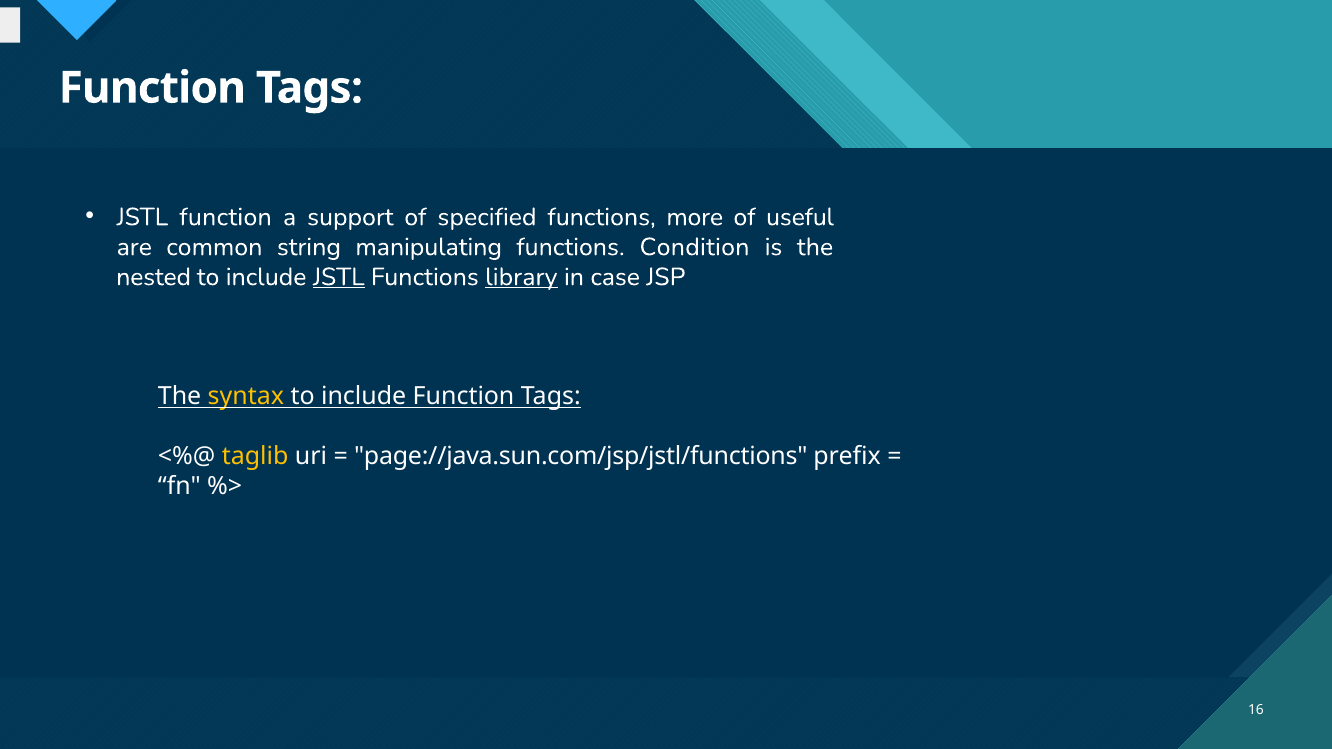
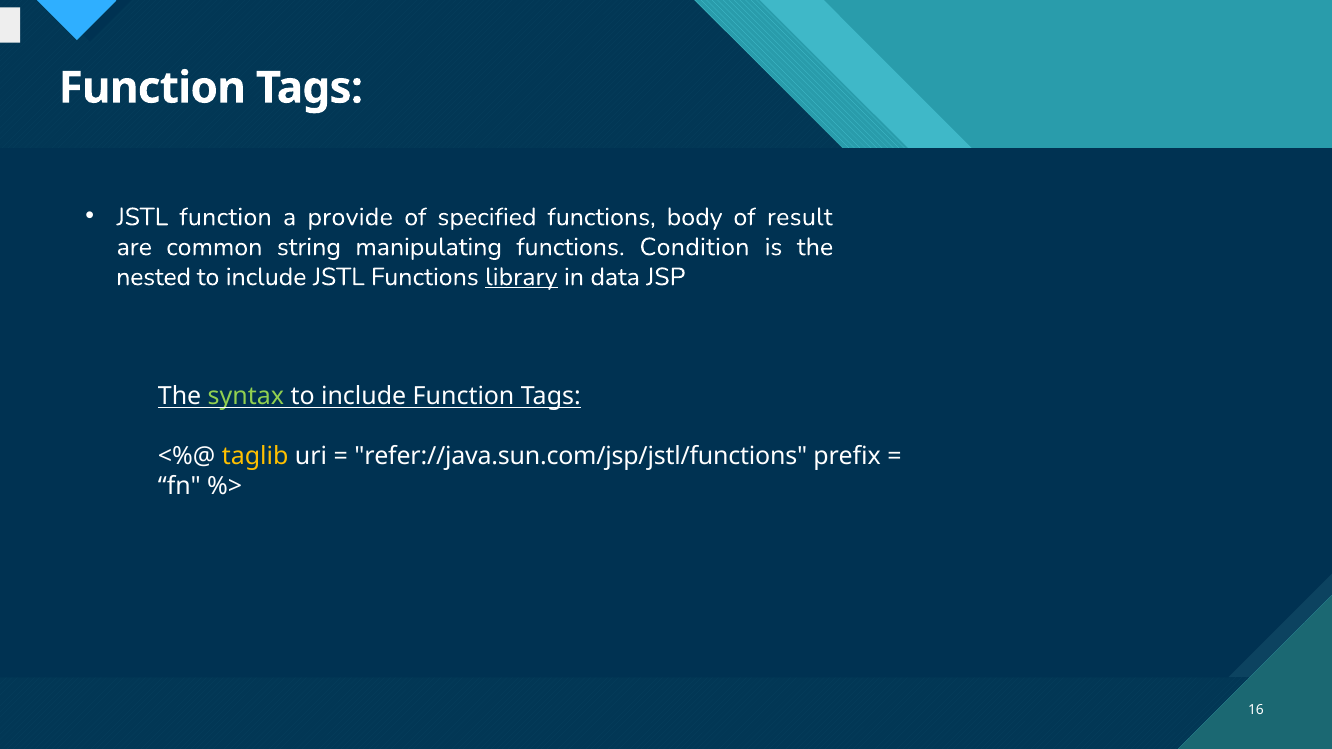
support: support -> provide
more: more -> body
useful: useful -> result
JSTL at (339, 277) underline: present -> none
case: case -> data
syntax colour: yellow -> light green
page://java.sun.com/jsp/jstl/functions: page://java.sun.com/jsp/jstl/functions -> refer://java.sun.com/jsp/jstl/functions
